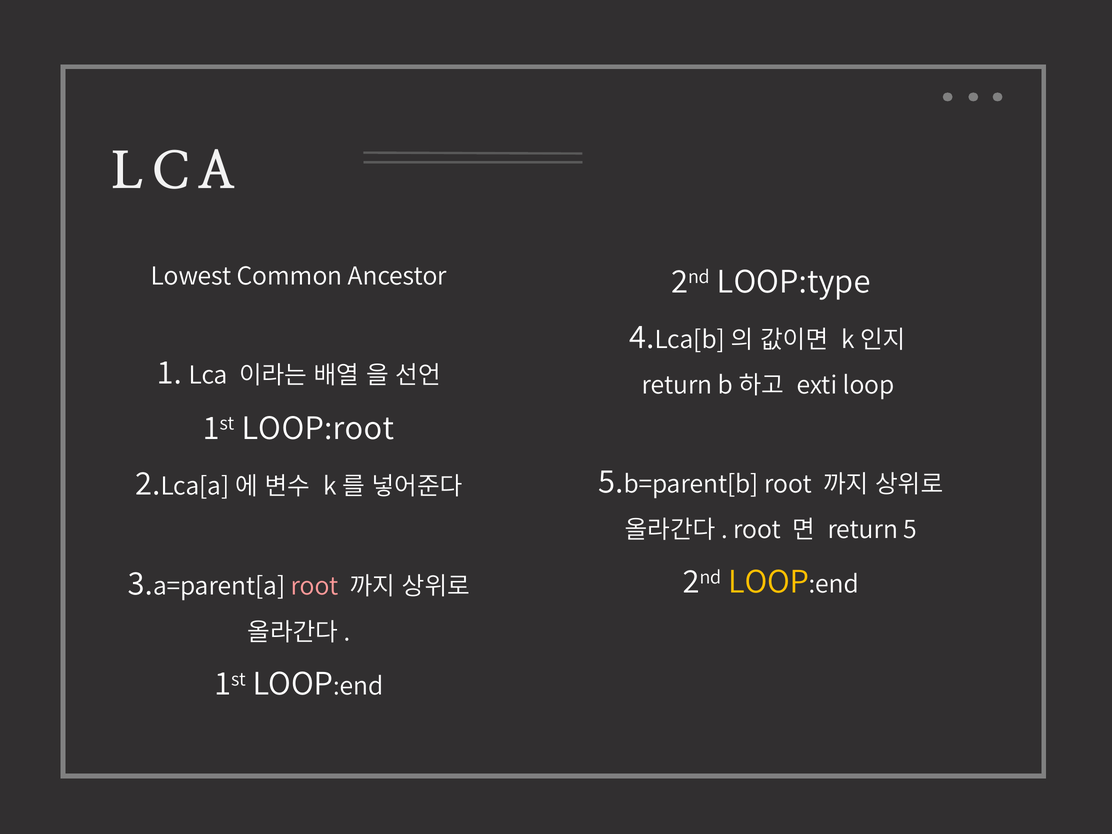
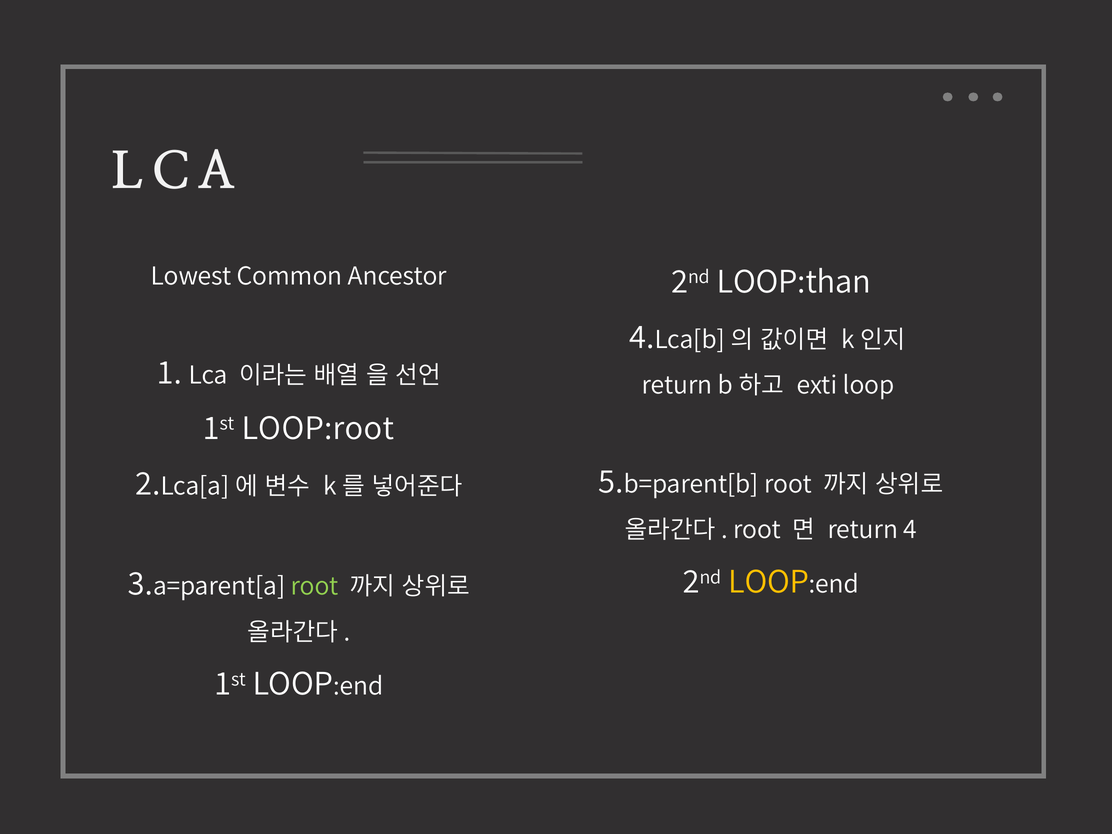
LOOP:type: LOOP:type -> LOOP:than
return 5: 5 -> 4
root at (315, 587) colour: pink -> light green
